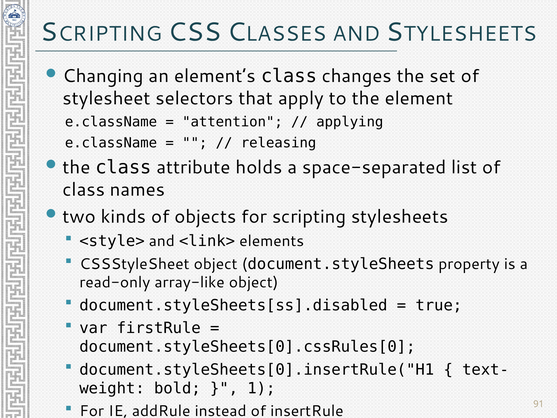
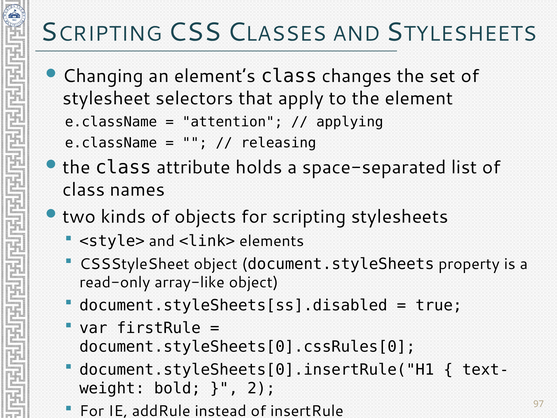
1: 1 -> 2
91: 91 -> 97
